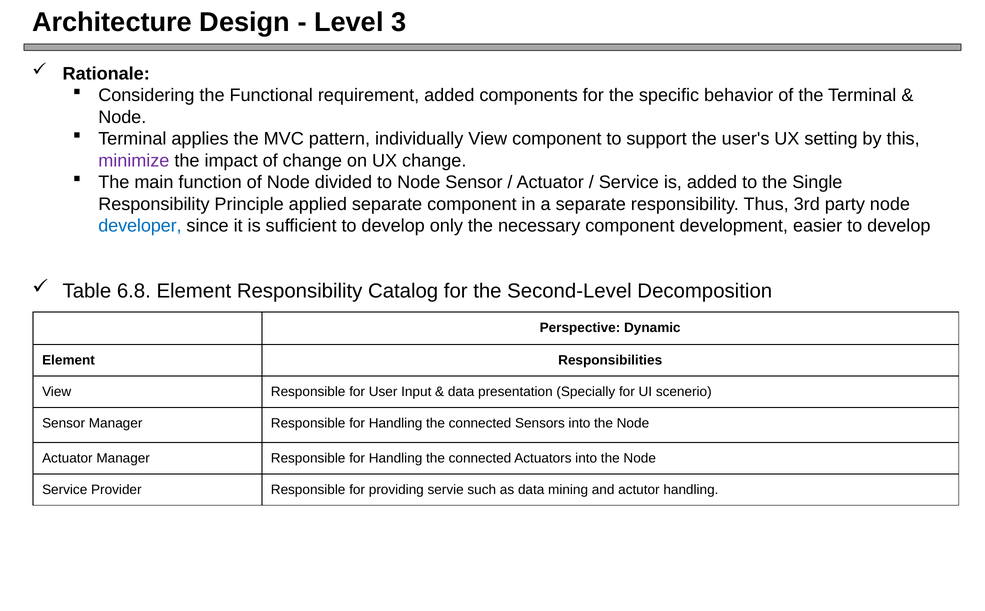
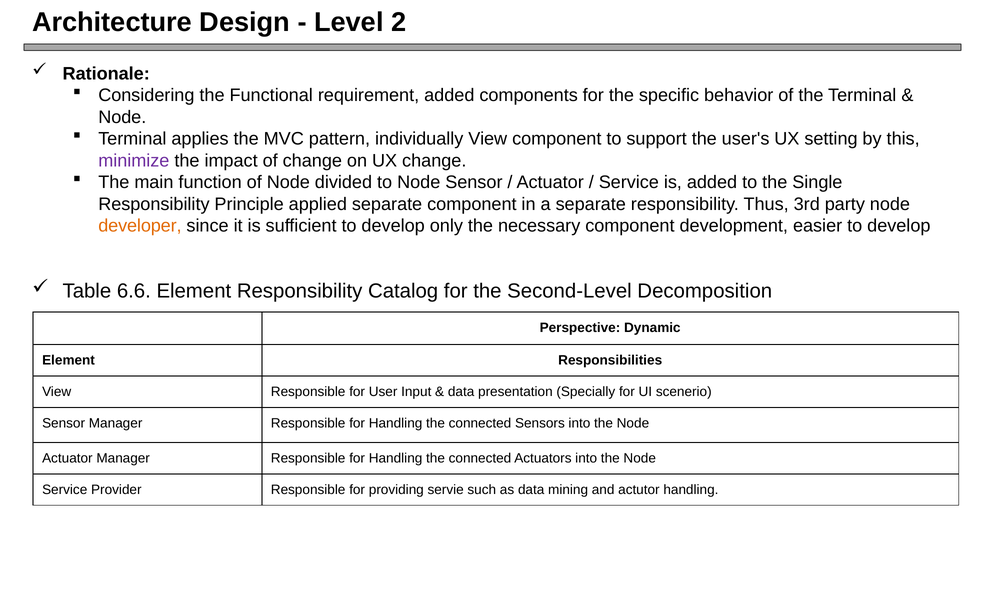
3: 3 -> 2
developer colour: blue -> orange
6.8: 6.8 -> 6.6
